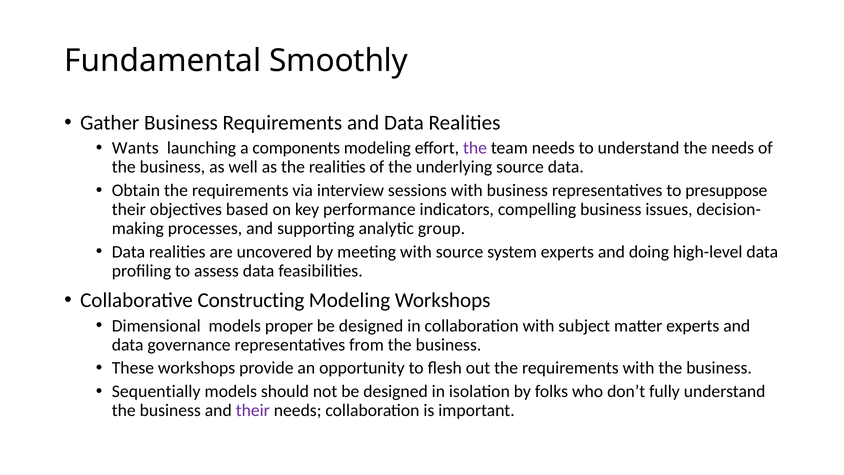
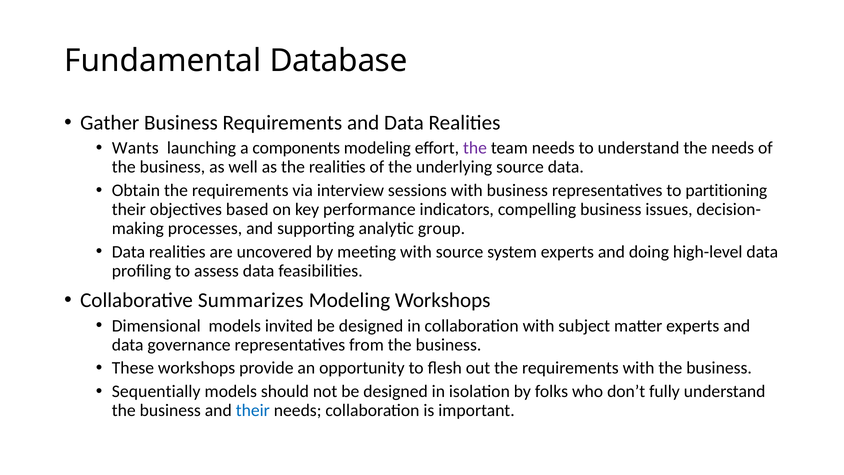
Smoothly: Smoothly -> Database
presuppose: presuppose -> partitioning
Constructing: Constructing -> Summarizes
proper: proper -> invited
their at (253, 410) colour: purple -> blue
